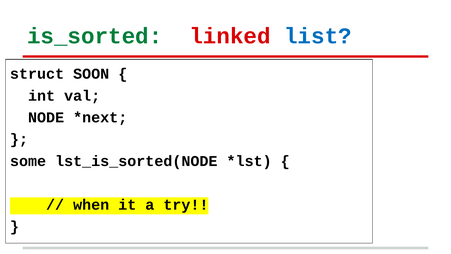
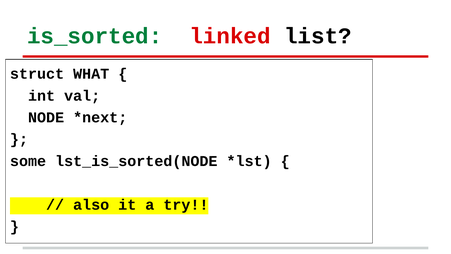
list colour: blue -> black
SOON: SOON -> WHAT
when: when -> also
